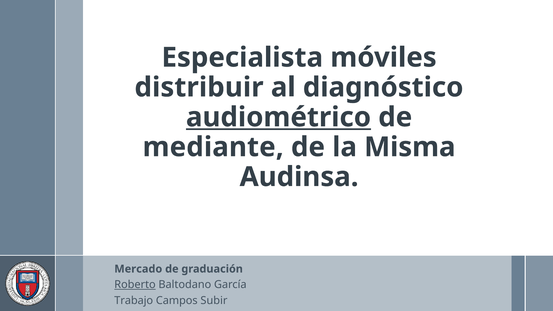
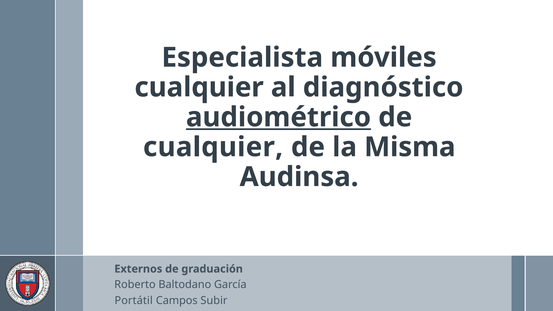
distribuir at (199, 87): distribuir -> cualquier
mediante at (213, 147): mediante -> cualquier
Mercado: Mercado -> Externos
Roberto underline: present -> none
Trabajo: Trabajo -> Portátil
